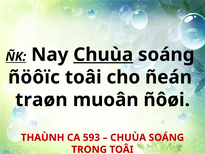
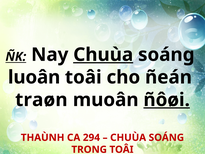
ñöôïc: ñöôïc -> luoân
ñôøi underline: none -> present
593: 593 -> 294
